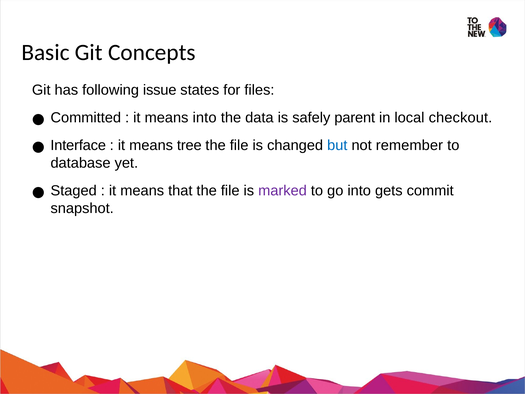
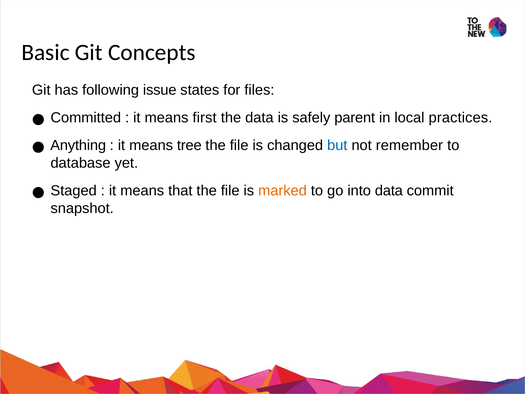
means into: into -> first
checkout: checkout -> practices
Interface: Interface -> Anything
marked colour: purple -> orange
into gets: gets -> data
